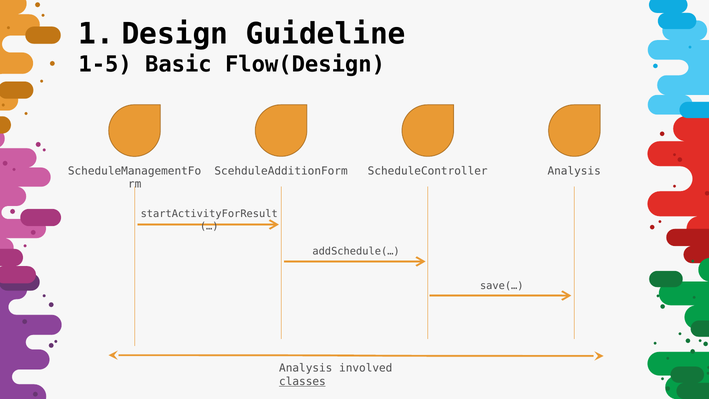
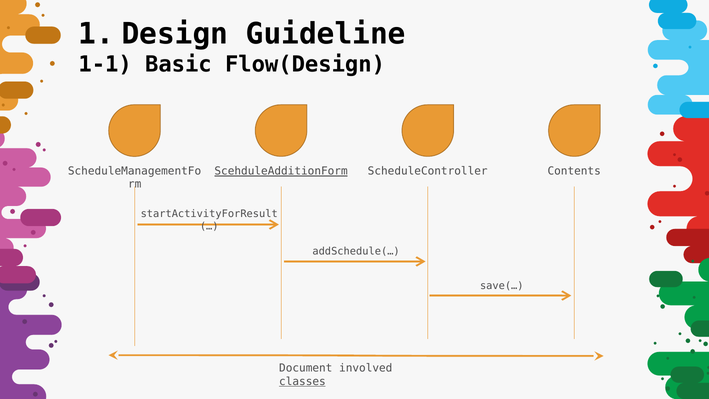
1-5: 1-5 -> 1-1
ScehduleAdditionForm underline: none -> present
ScheduleController Analysis: Analysis -> Contents
Analysis at (306, 368): Analysis -> Document
